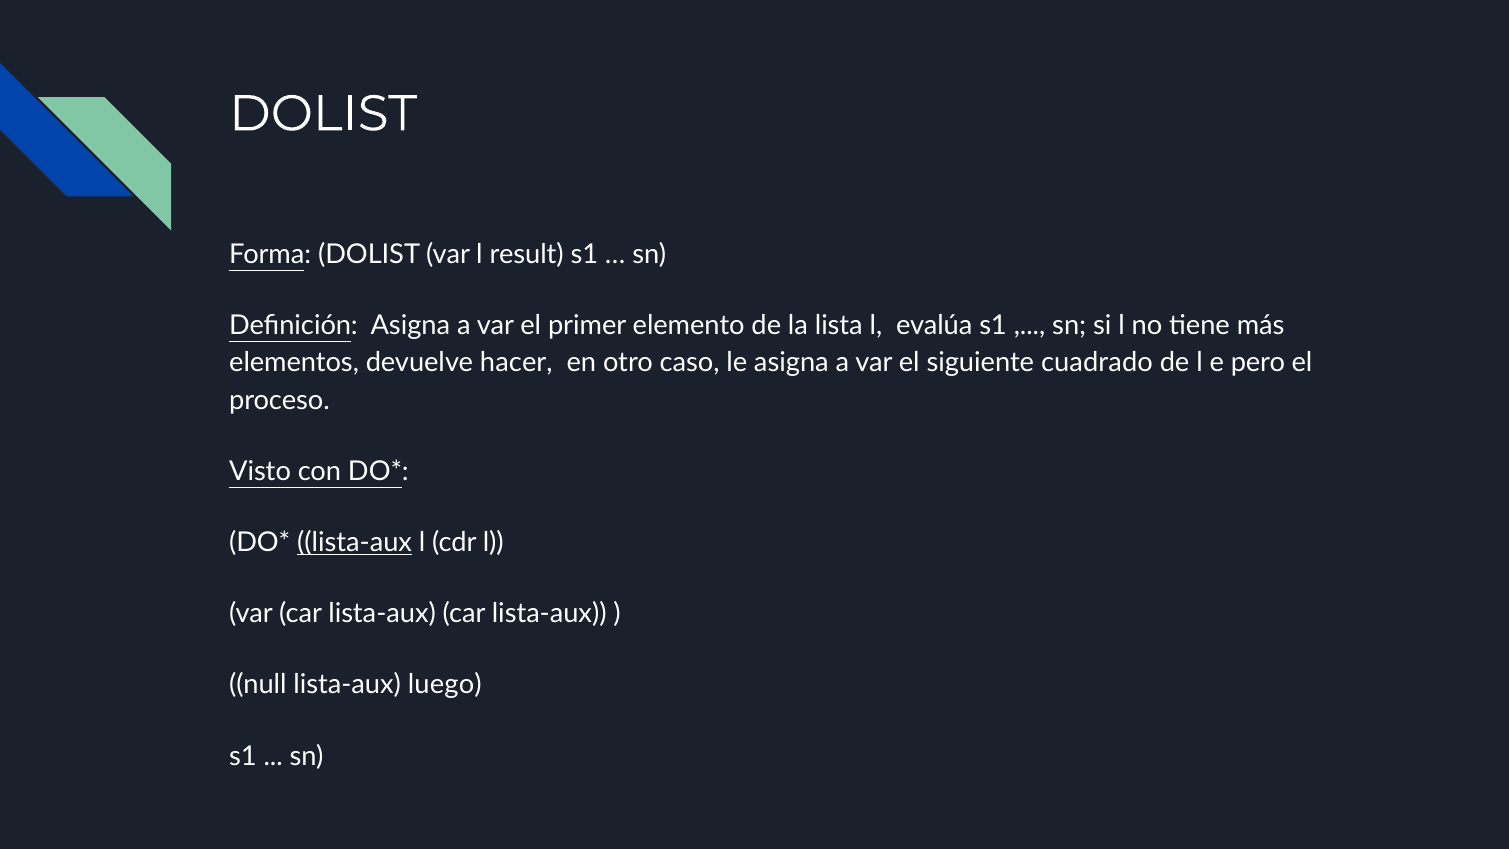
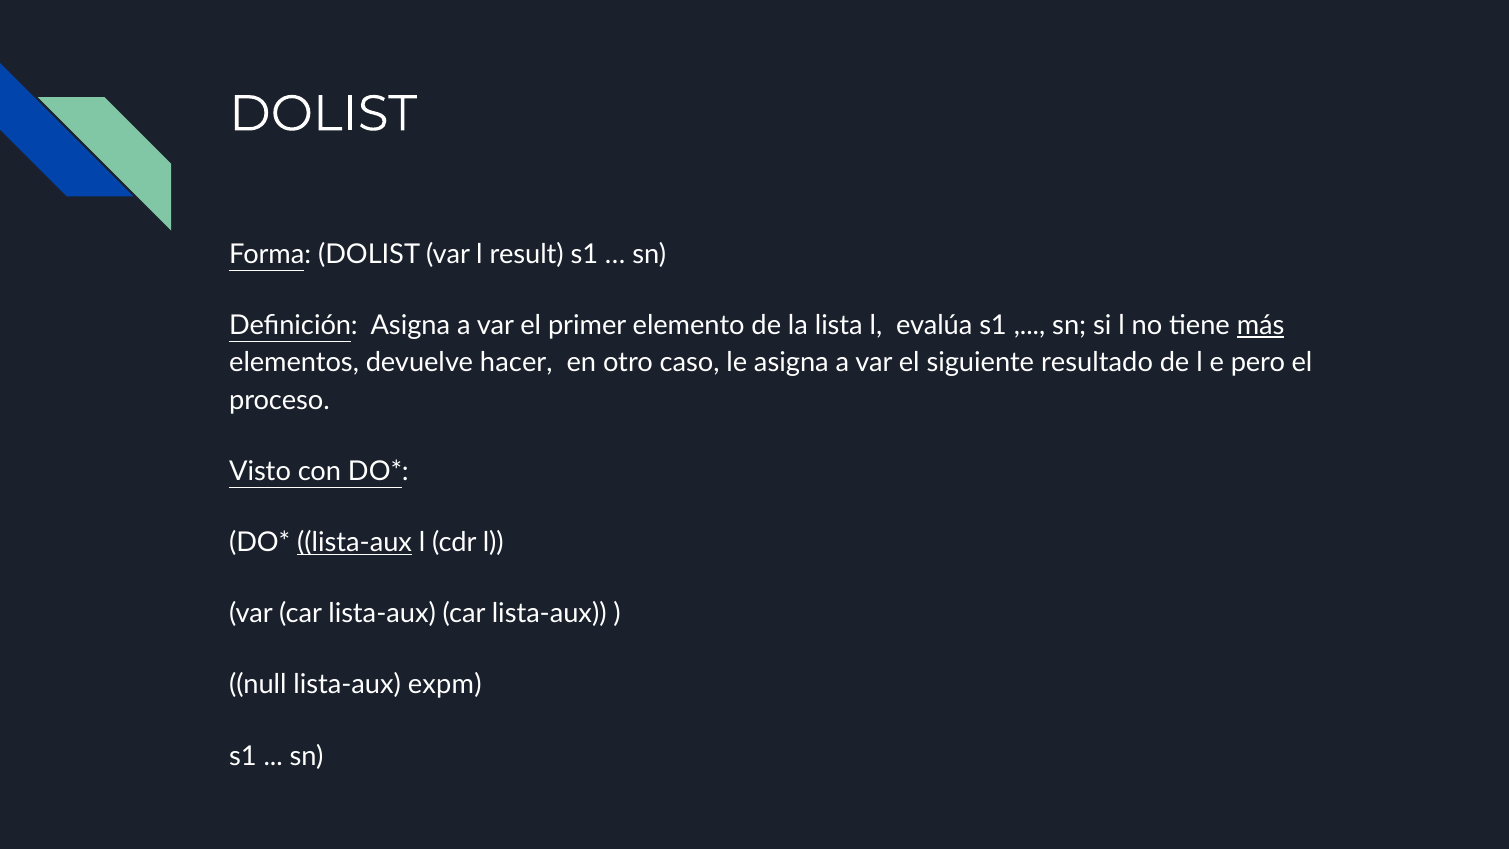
más underline: none -> present
cuadrado: cuadrado -> resultado
luego: luego -> expm
